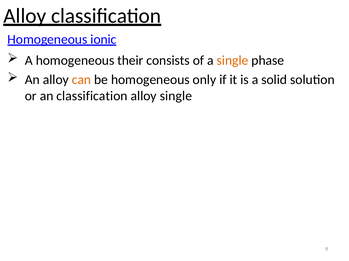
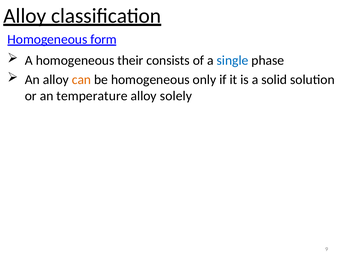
ionic: ionic -> form
single at (233, 61) colour: orange -> blue
an classification: classification -> temperature
alloy single: single -> solely
